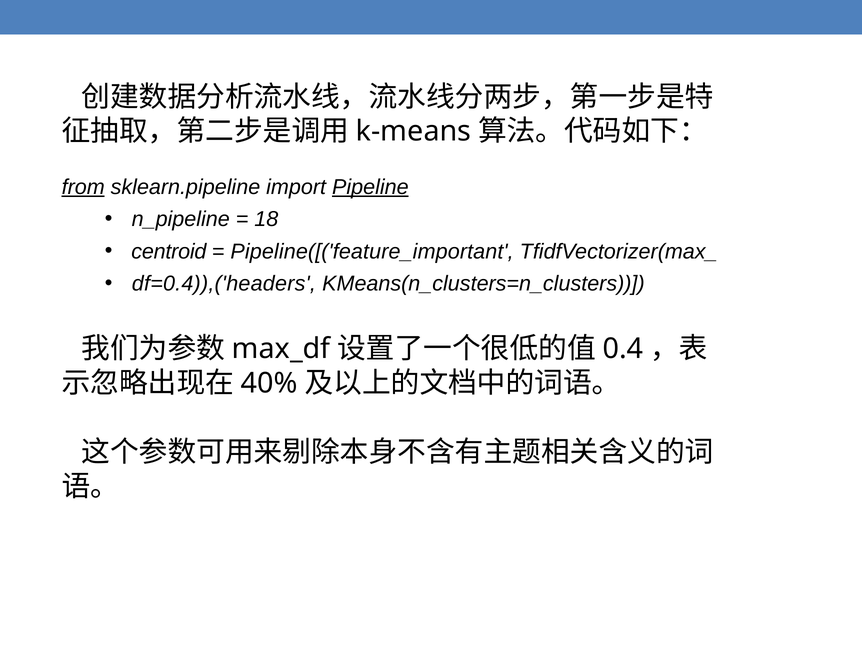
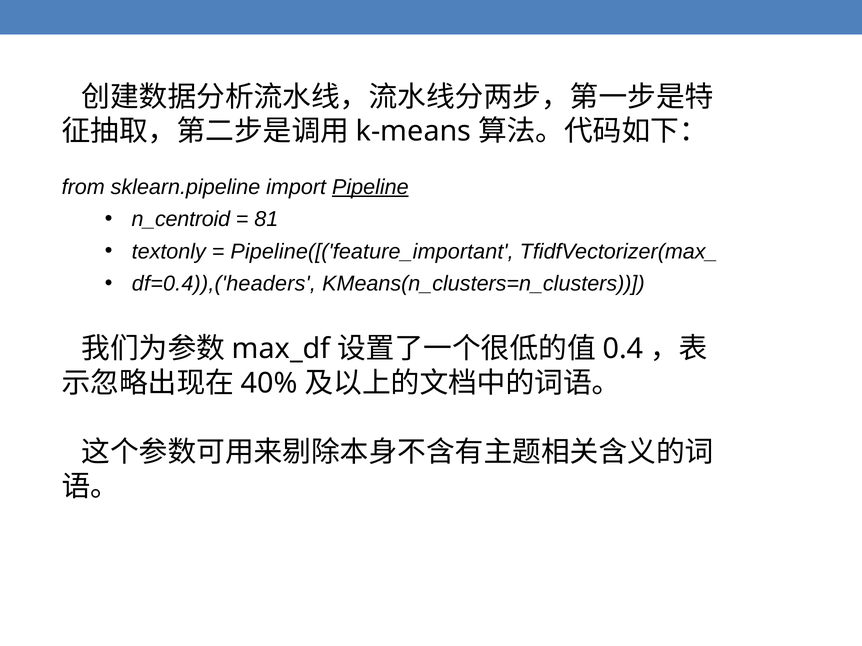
from underline: present -> none
n_pipeline: n_pipeline -> n_centroid
18: 18 -> 81
centroid: centroid -> textonly
